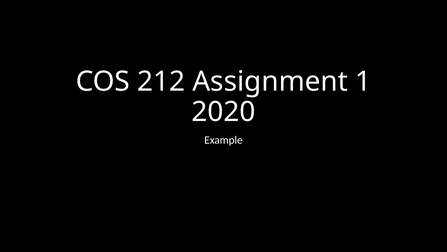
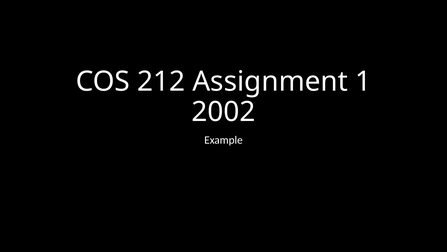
2020: 2020 -> 2002
